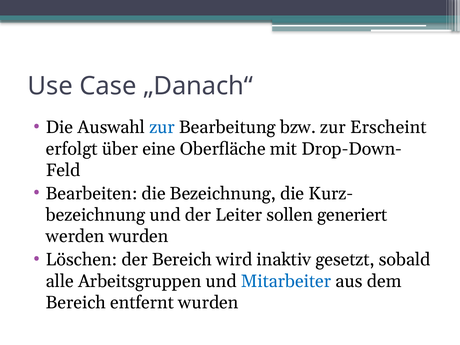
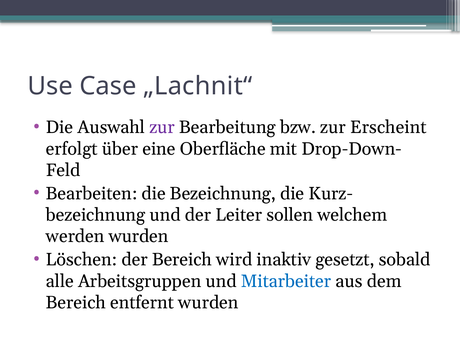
„Danach“: „Danach“ -> „Lachnit“
zur at (162, 127) colour: blue -> purple
generiert: generiert -> welchem
